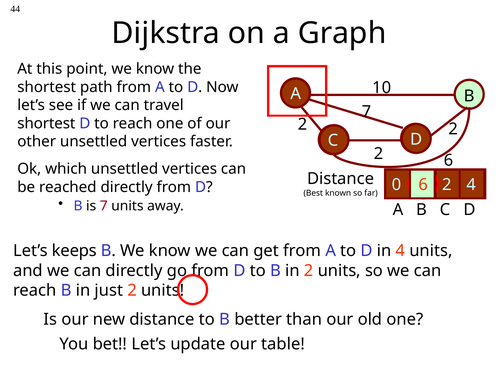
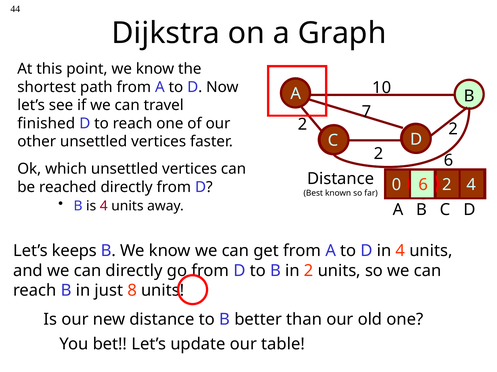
shortest at (46, 124): shortest -> finished
is 7: 7 -> 4
just 2: 2 -> 8
